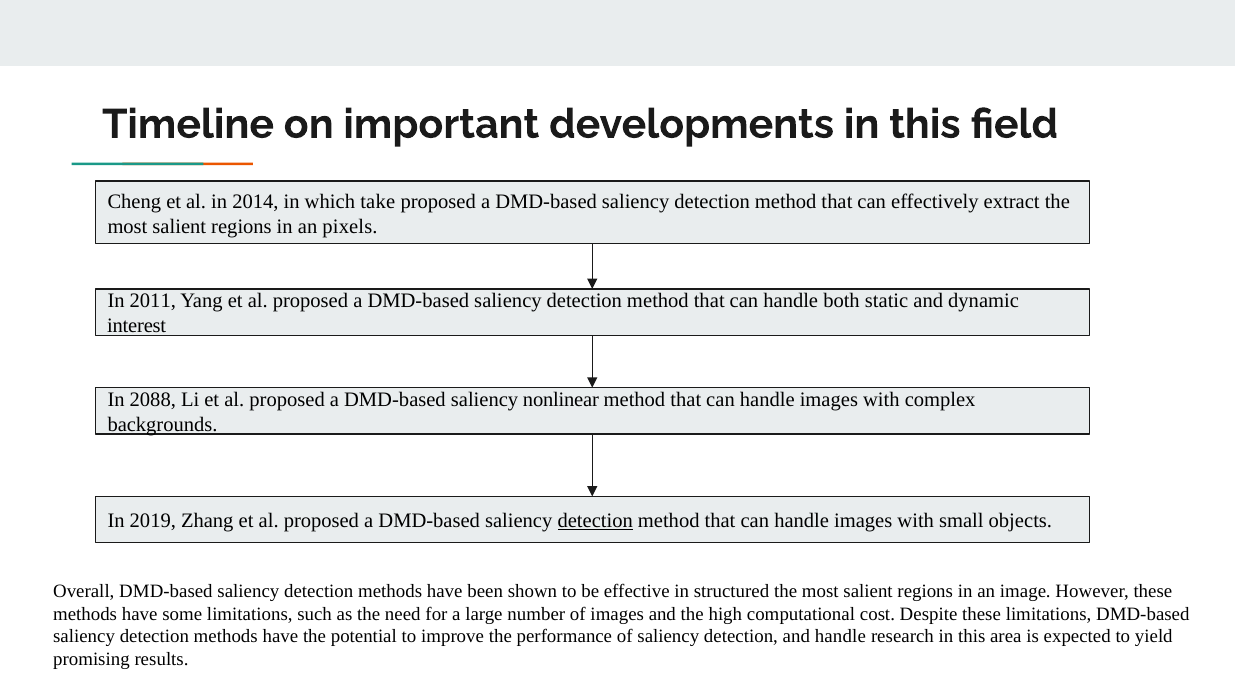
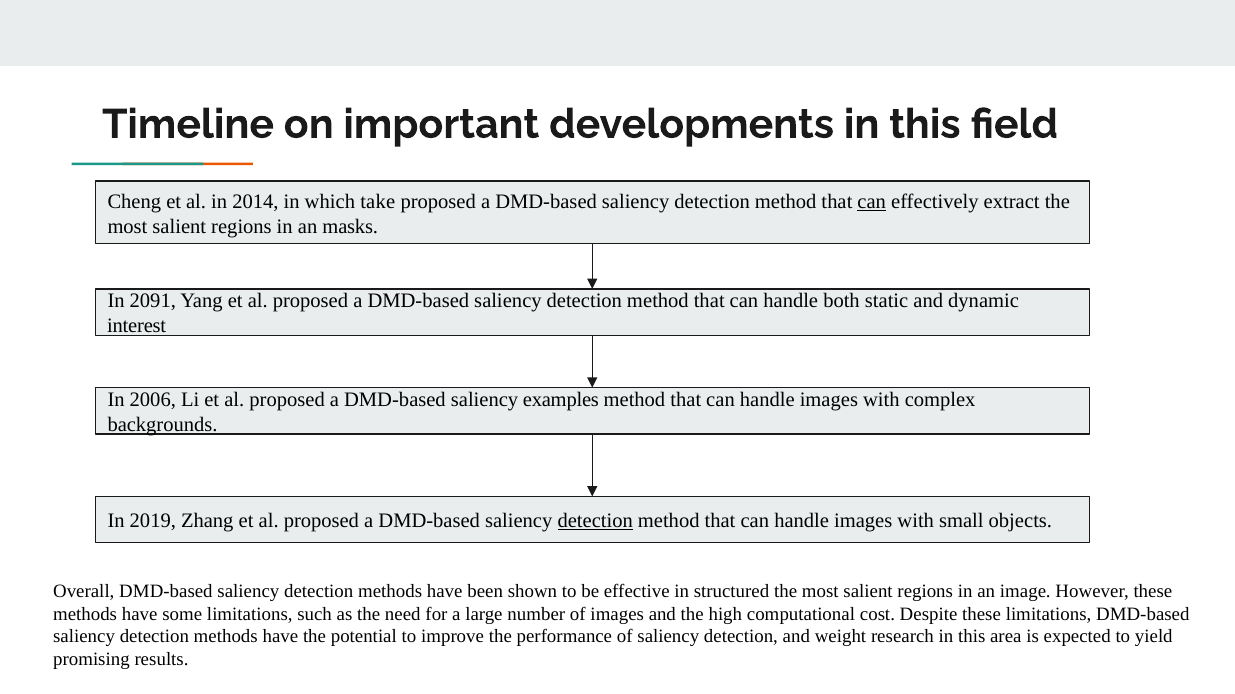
can at (872, 202) underline: none -> present
pixels: pixels -> masks
2011: 2011 -> 2091
2088: 2088 -> 2006
nonlinear: nonlinear -> examples
and handle: handle -> weight
